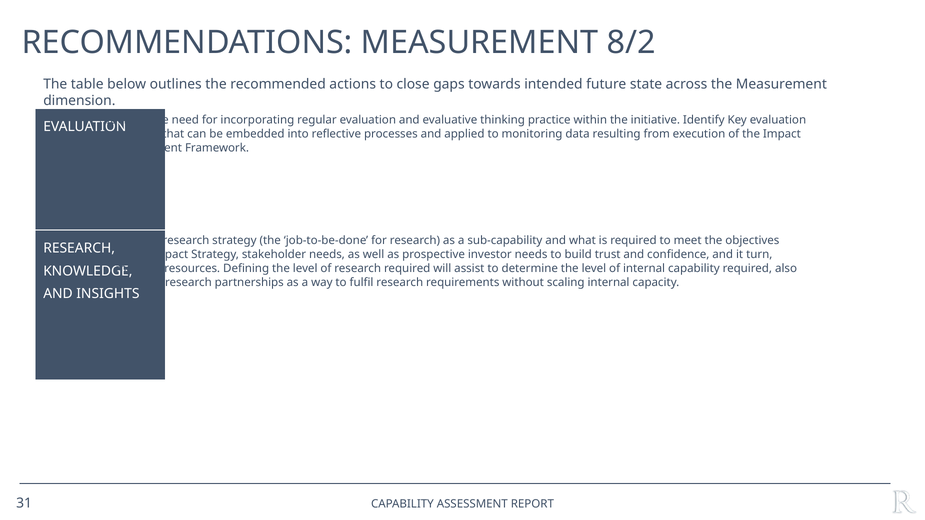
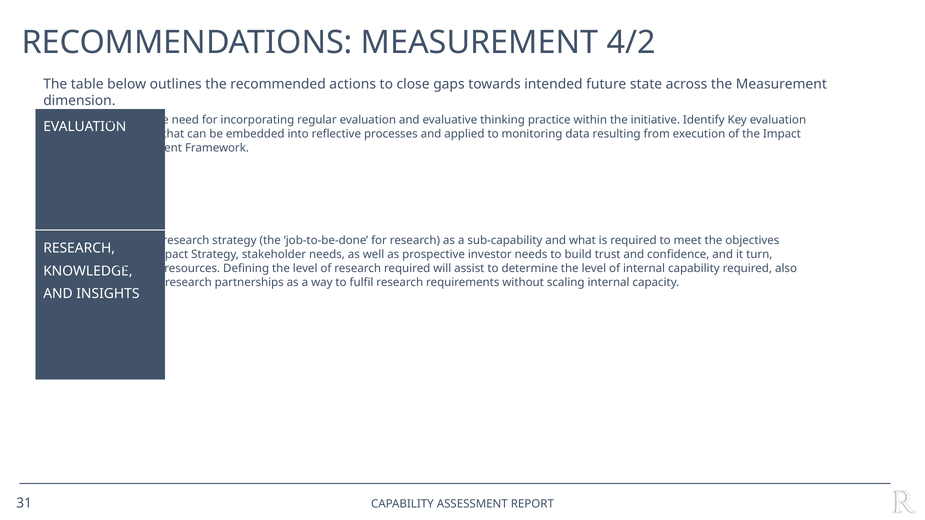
8/2: 8/2 -> 4/2
